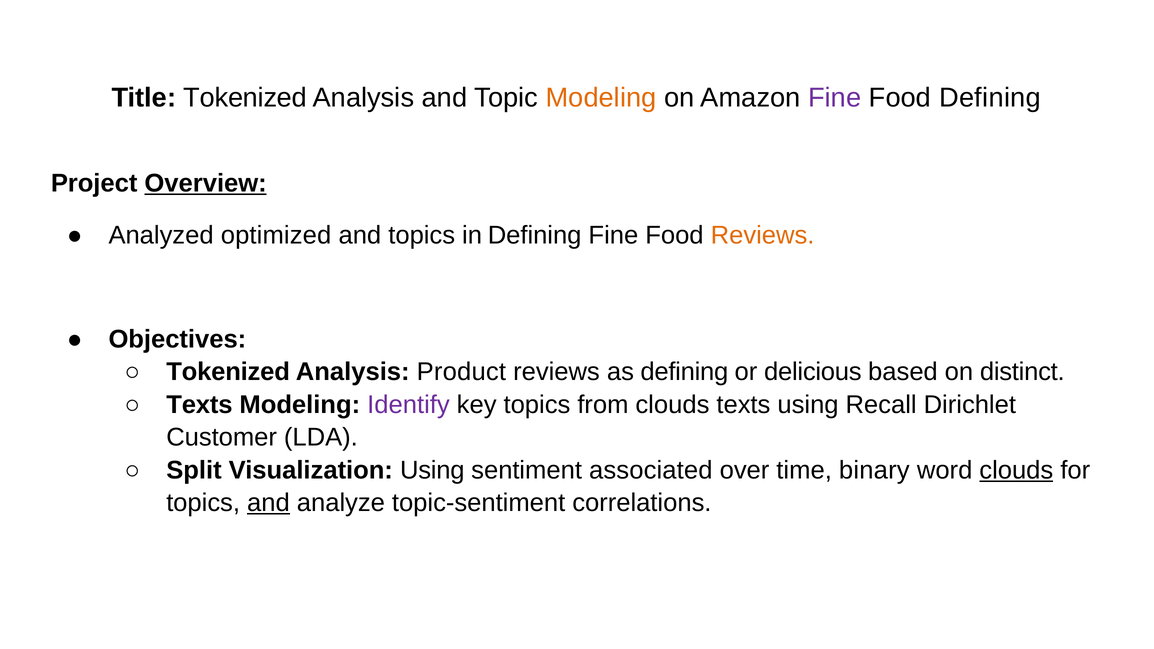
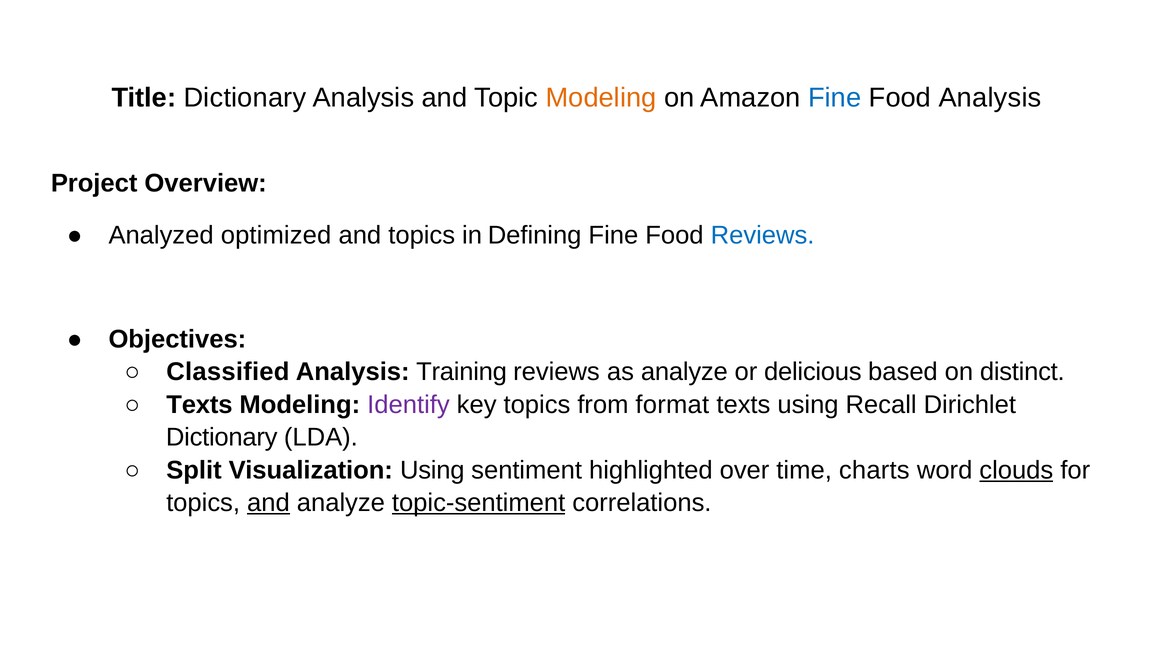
Title Tokenized: Tokenized -> Dictionary
Fine at (835, 98) colour: purple -> blue
Food Defining: Defining -> Analysis
Overview underline: present -> none
Reviews at (763, 235) colour: orange -> blue
Tokenized at (228, 372): Tokenized -> Classified
Product: Product -> Training
as defining: defining -> analyze
from clouds: clouds -> format
Customer at (222, 438): Customer -> Dictionary
associated: associated -> highlighted
binary: binary -> charts
topic-sentiment underline: none -> present
